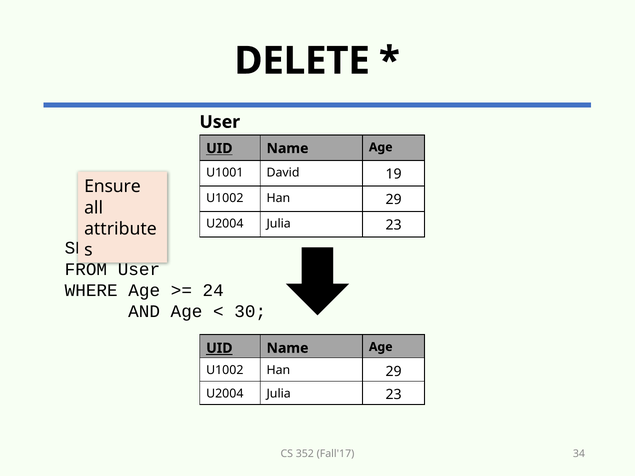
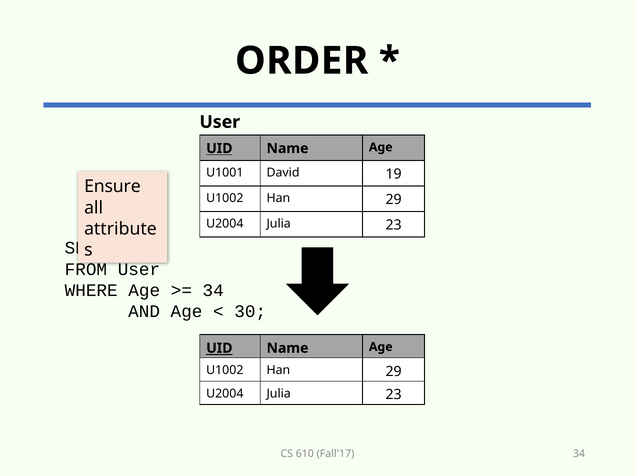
DELETE: DELETE -> ORDER
24 at (213, 291): 24 -> 34
352: 352 -> 610
